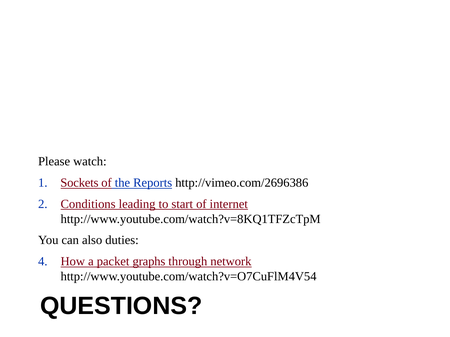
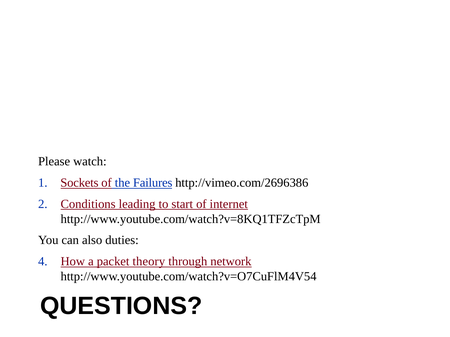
Reports: Reports -> Failures
graphs: graphs -> theory
